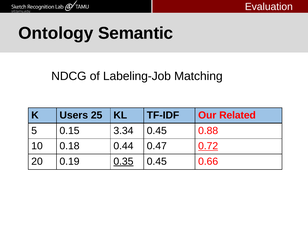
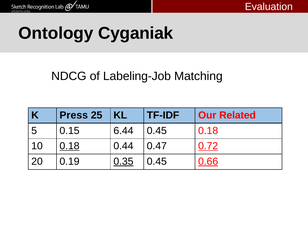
Semantic: Semantic -> Cyganiak
Users: Users -> Press
3.34: 3.34 -> 6.44
0.45 0.88: 0.88 -> 0.18
0.18 at (70, 146) underline: none -> present
0.66 underline: none -> present
